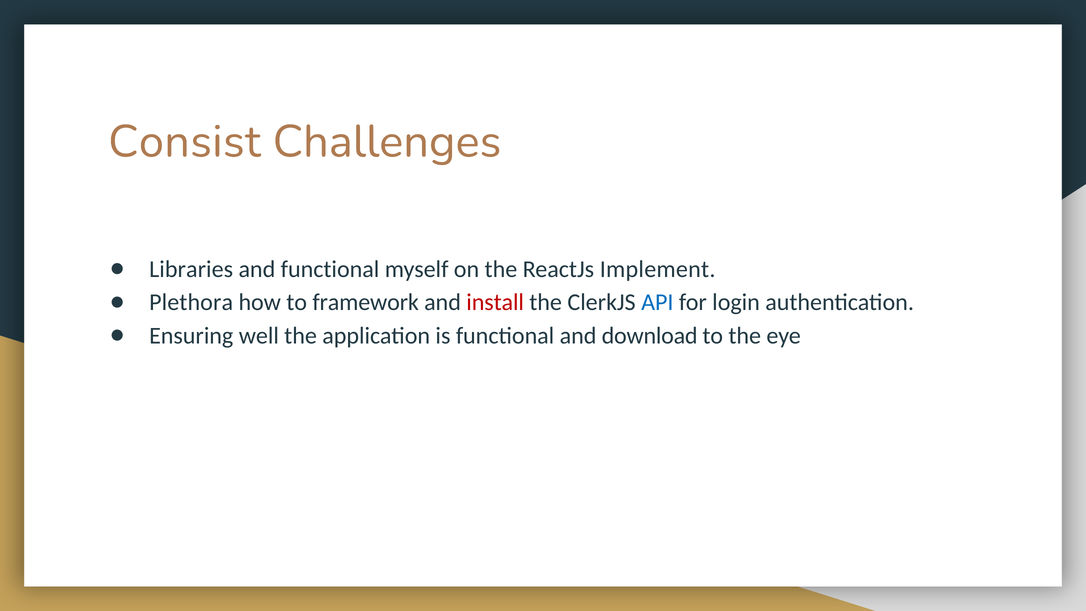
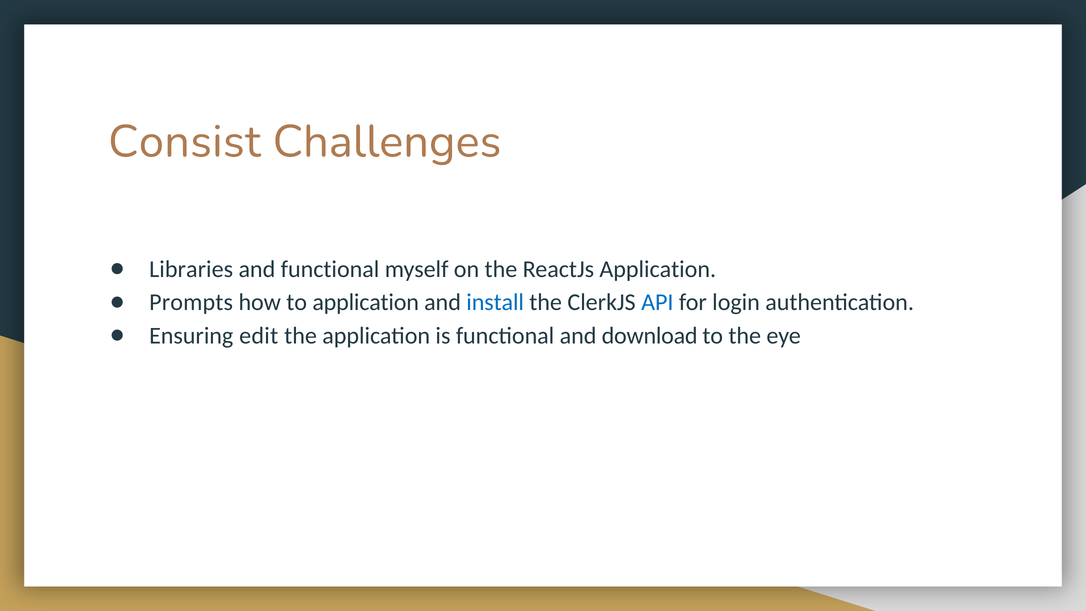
ReactJs Implement: Implement -> Application
Plethora: Plethora -> Prompts
to framework: framework -> application
install colour: red -> blue
well: well -> edit
